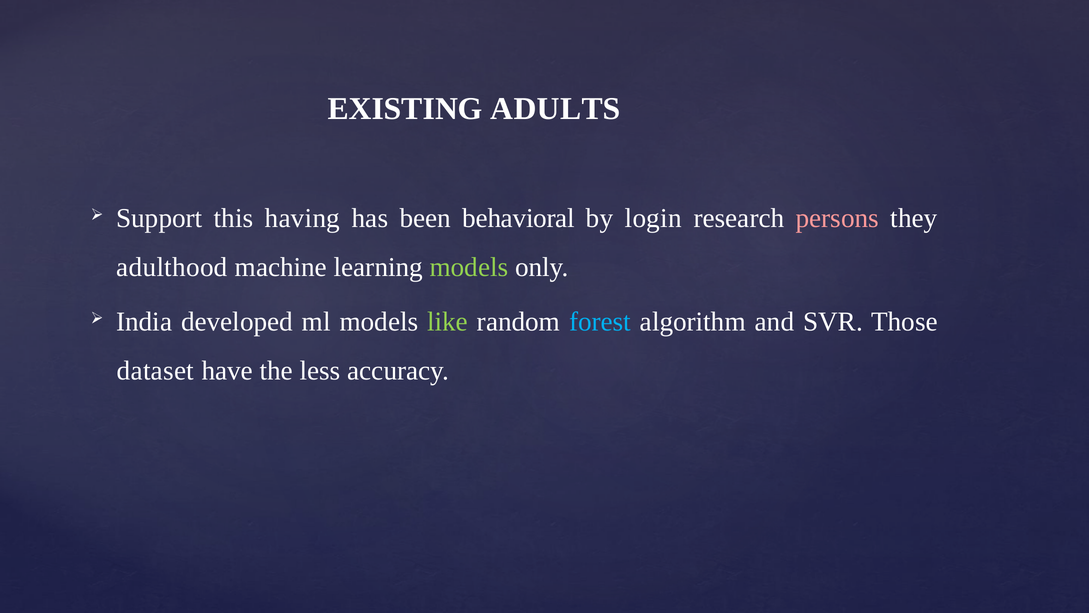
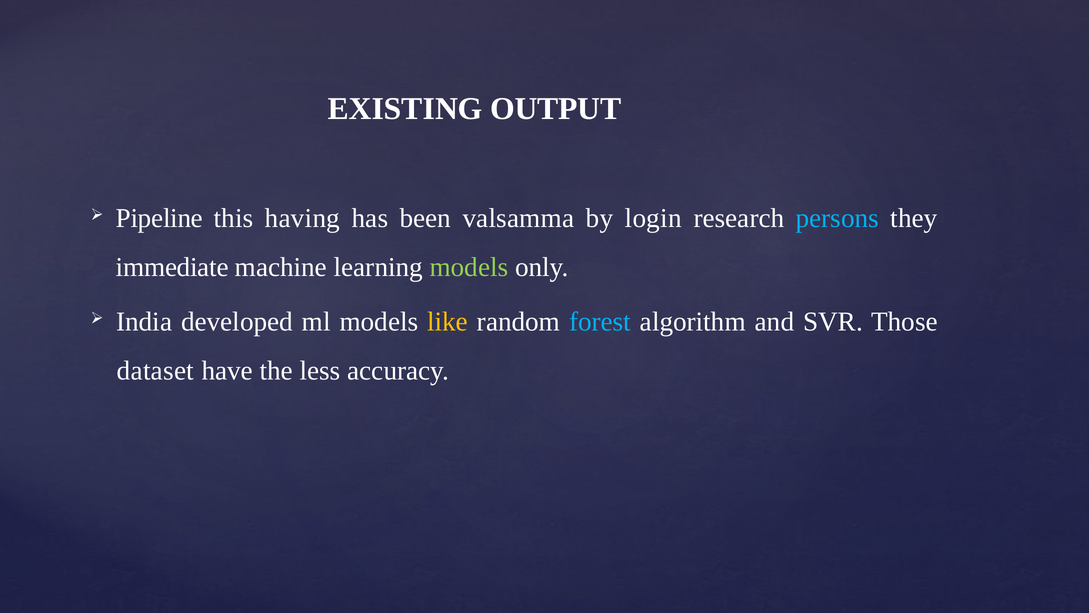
ADULTS: ADULTS -> OUTPUT
Support: Support -> Pipeline
behavioral: behavioral -> valsamma
persons colour: pink -> light blue
adulthood: adulthood -> immediate
like colour: light green -> yellow
